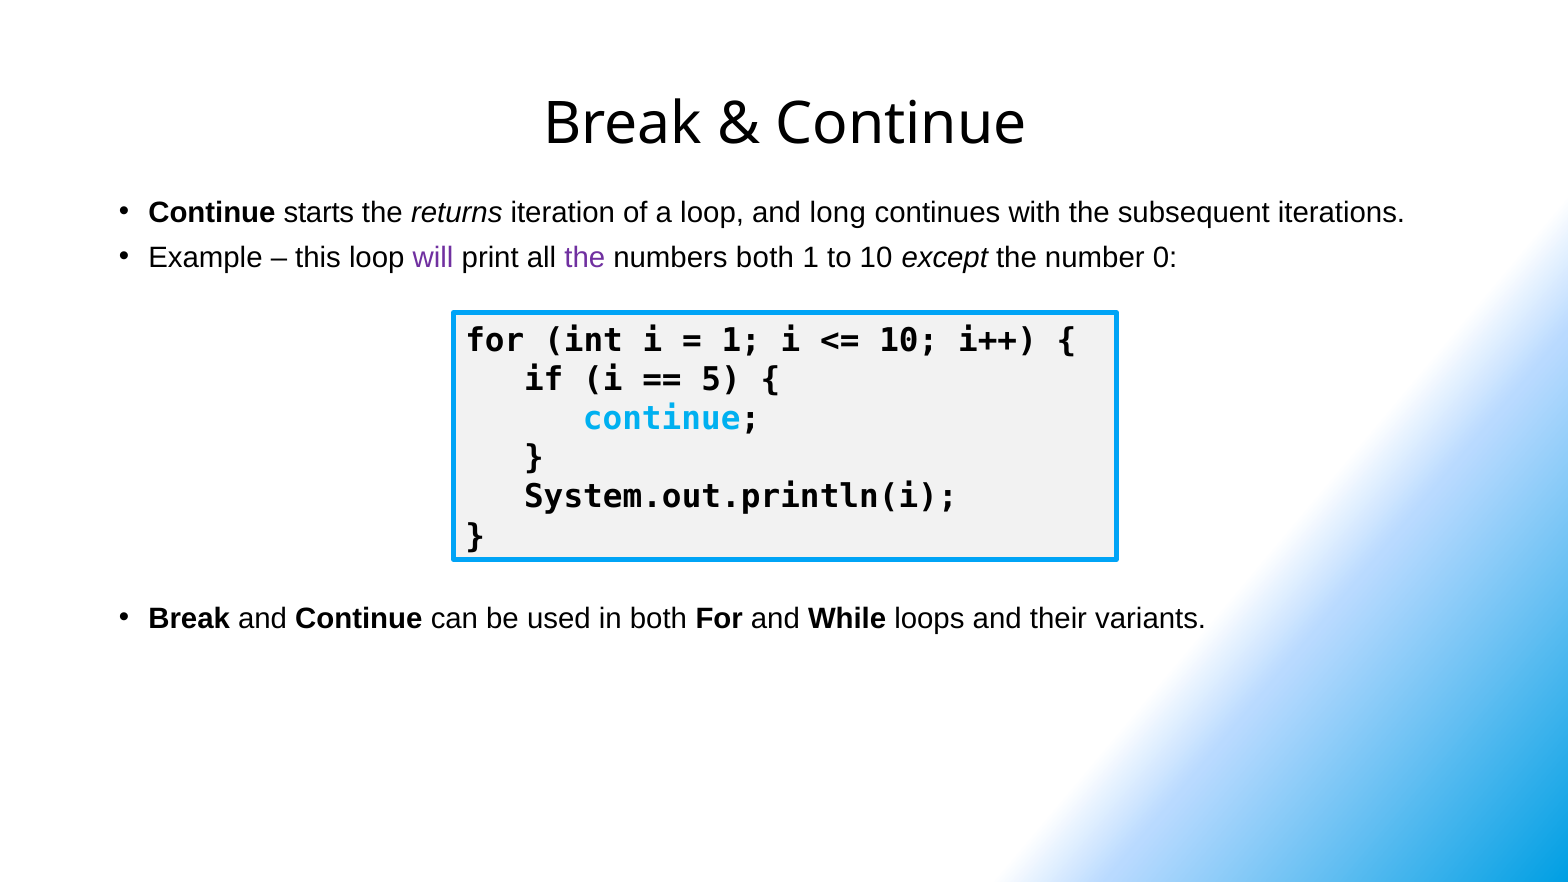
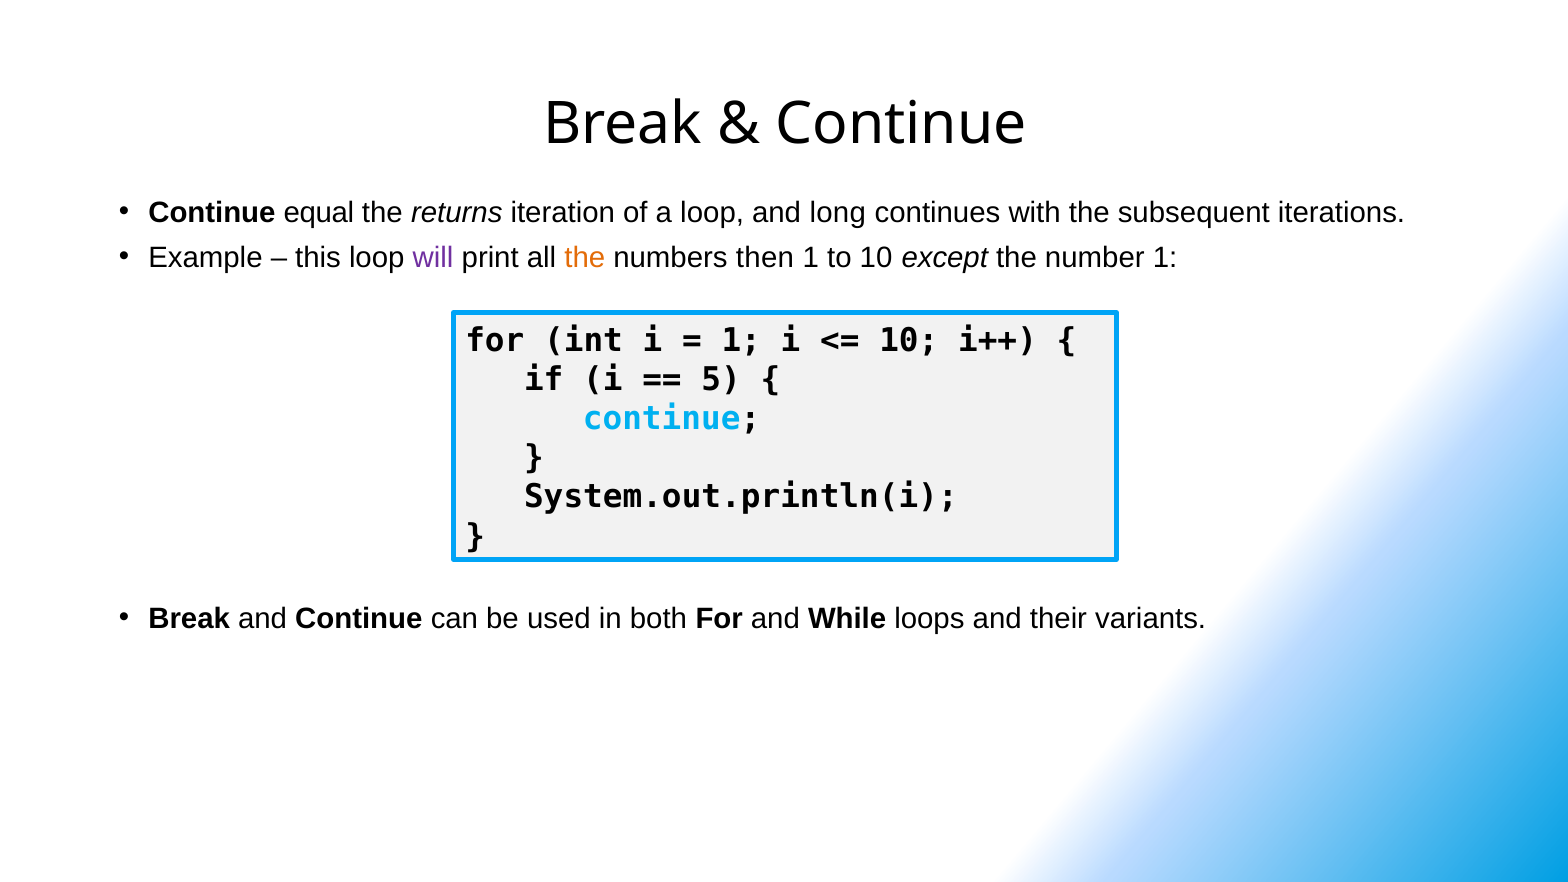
starts: starts -> equal
the at (585, 258) colour: purple -> orange
numbers both: both -> then
number 0: 0 -> 1
